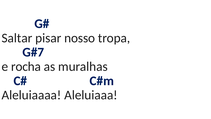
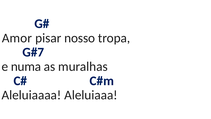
Saltar: Saltar -> Amor
rocha: rocha -> numa
